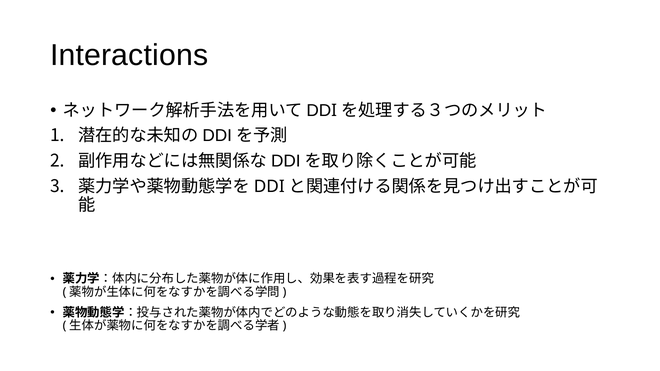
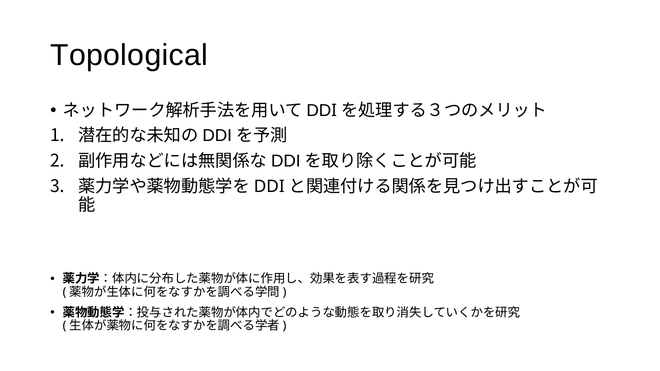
Interactions: Interactions -> Topological
